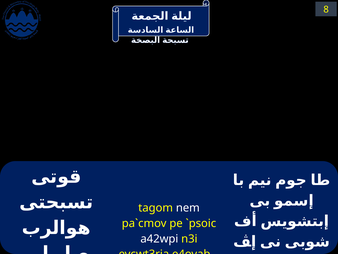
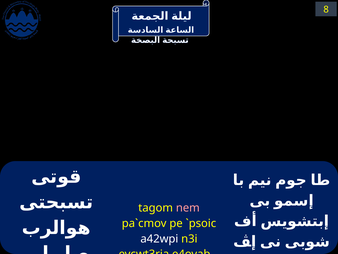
nem colour: white -> pink
